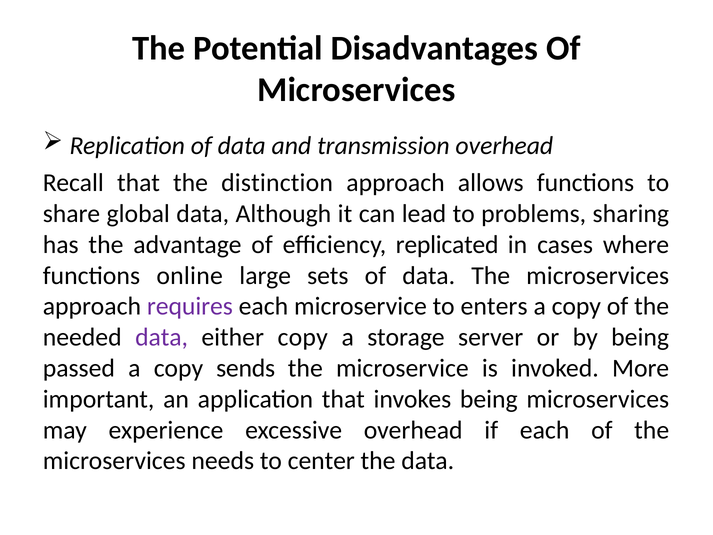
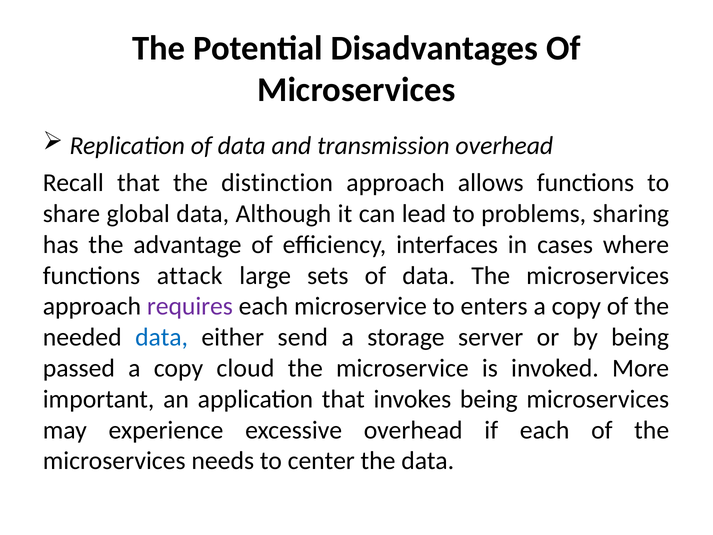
replicated: replicated -> interfaces
online: online -> attack
data at (162, 337) colour: purple -> blue
either copy: copy -> send
sends: sends -> cloud
